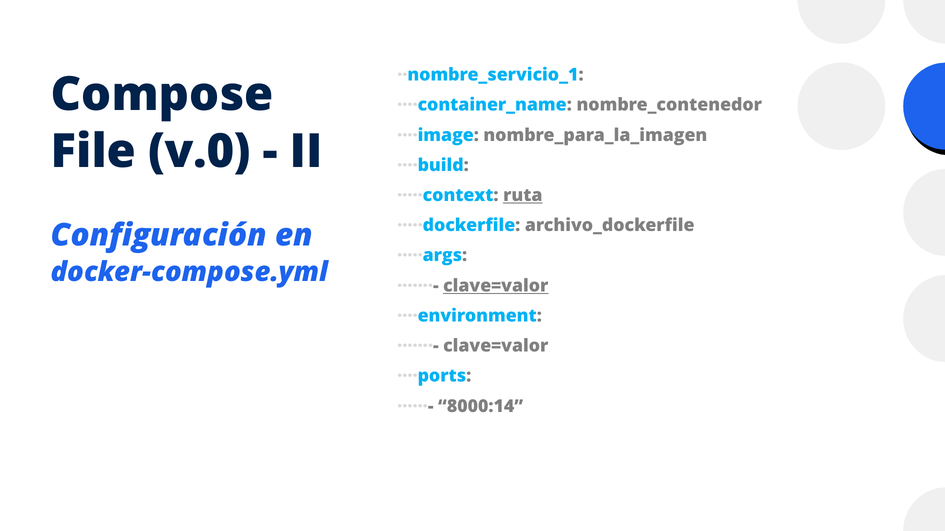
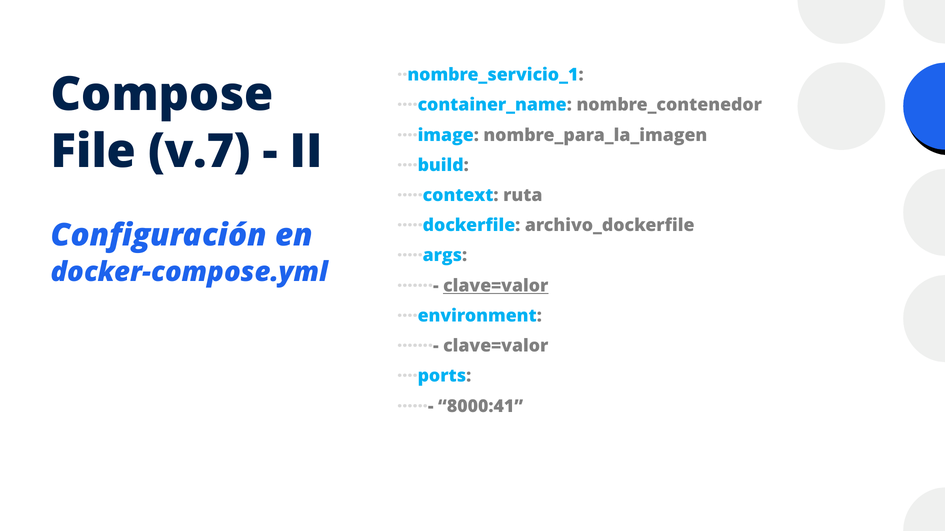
v.0: v.0 -> v.7
ruta underline: present -> none
8000:14: 8000:14 -> 8000:41
